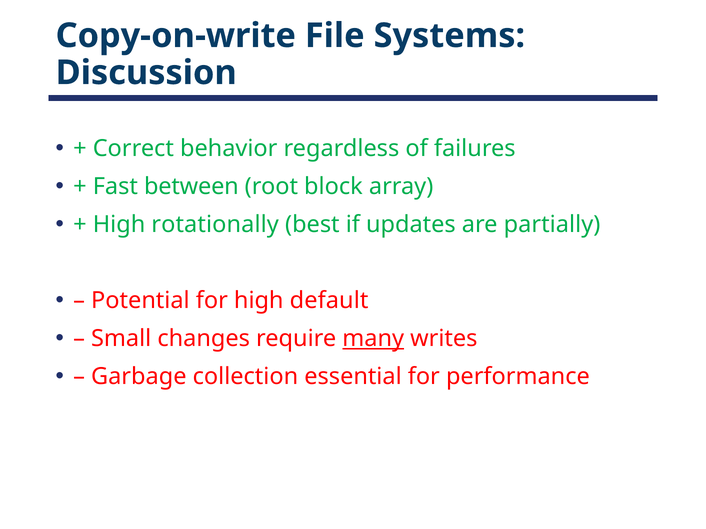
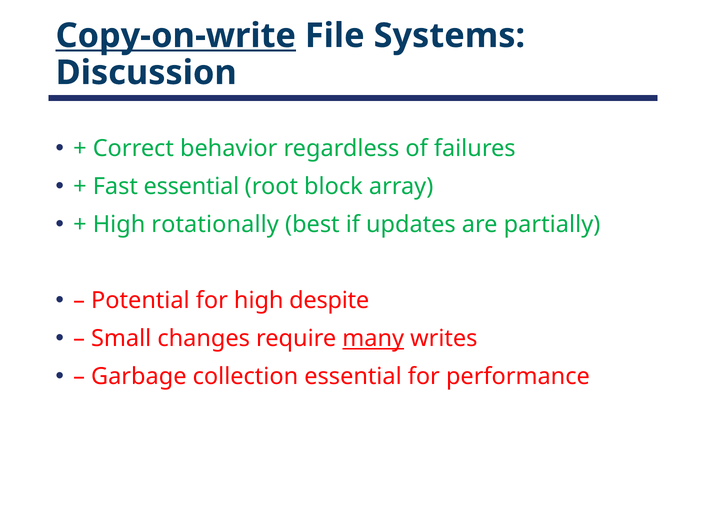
Copy-on-write underline: none -> present
Fast between: between -> essential
default: default -> despite
